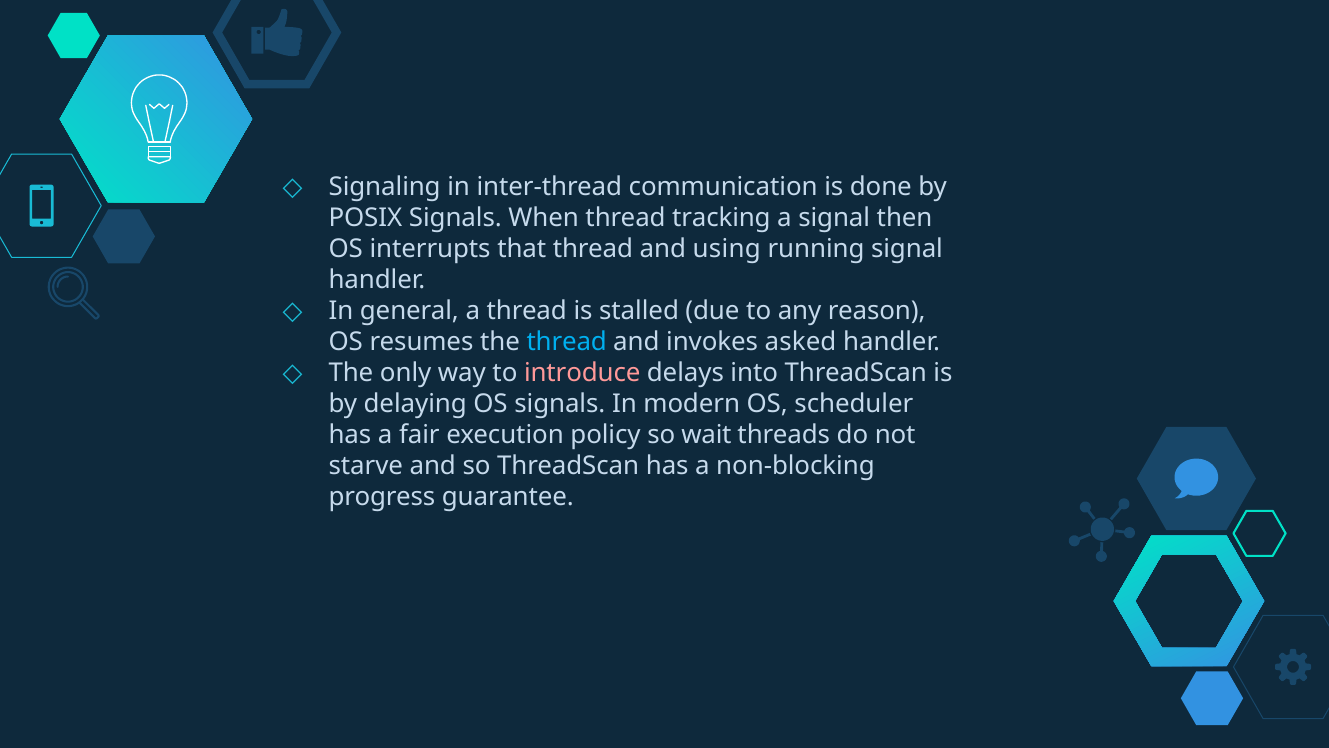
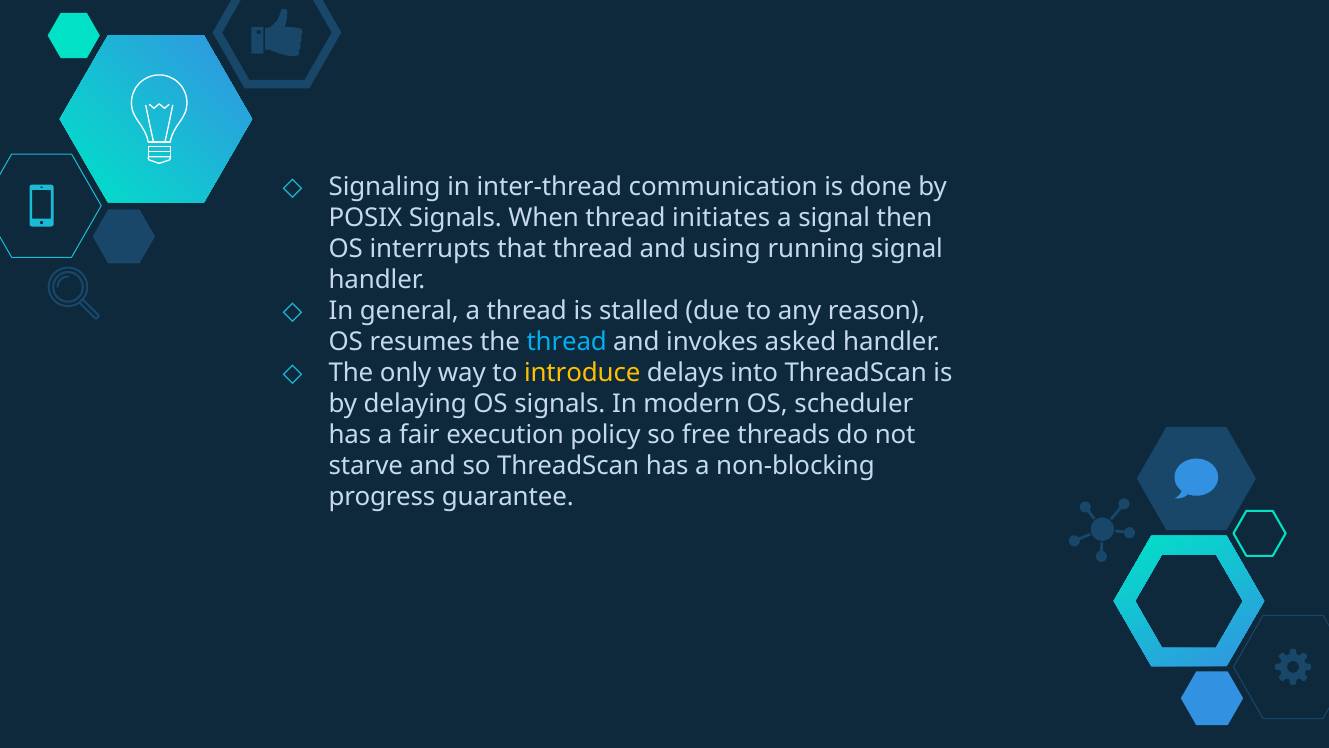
tracking: tracking -> initiates
introduce colour: pink -> yellow
wait: wait -> free
